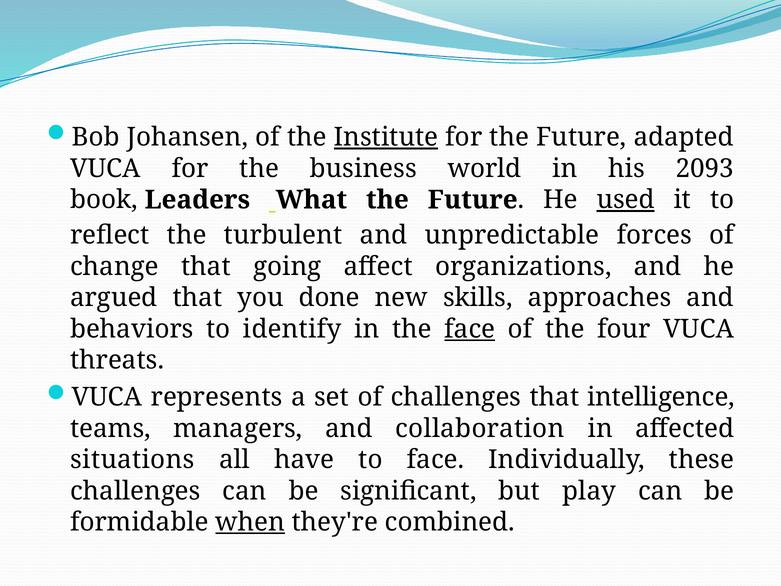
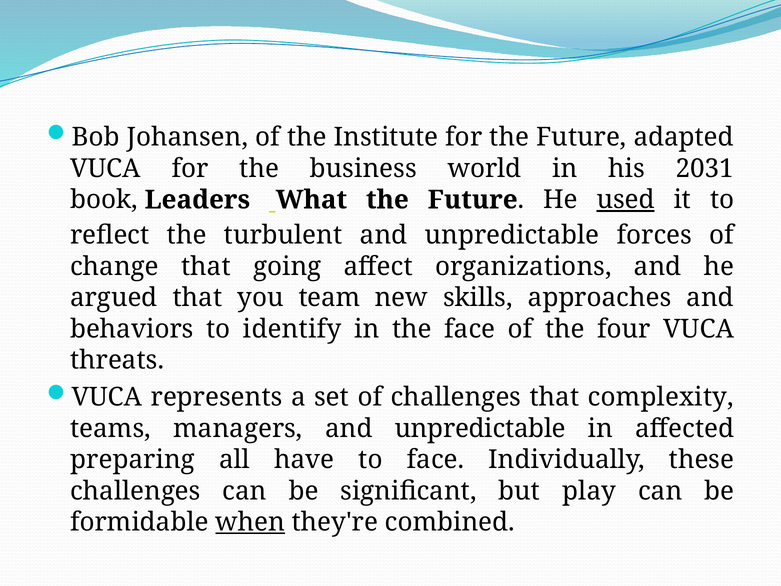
Institute underline: present -> none
2093: 2093 -> 2031
done: done -> team
face at (470, 329) underline: present -> none
intelligence: intelligence -> complexity
managers and collaboration: collaboration -> unpredictable
situations: situations -> preparing
